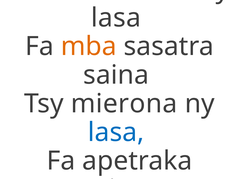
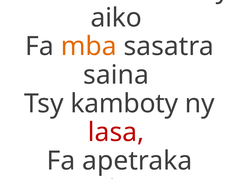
lasa at (116, 18): lasa -> aiko
mierona: mierona -> kamboty
lasa at (116, 132) colour: blue -> red
